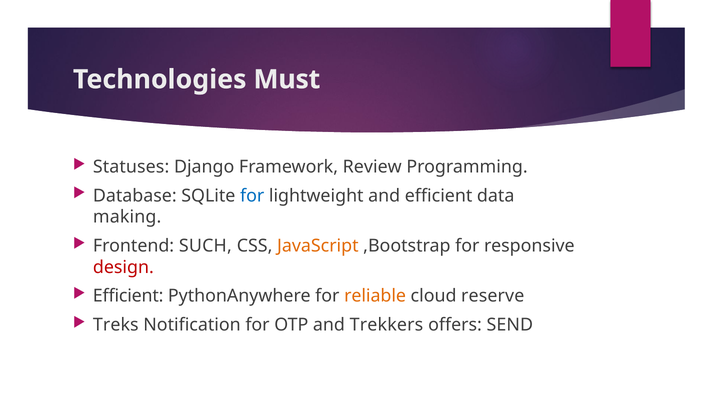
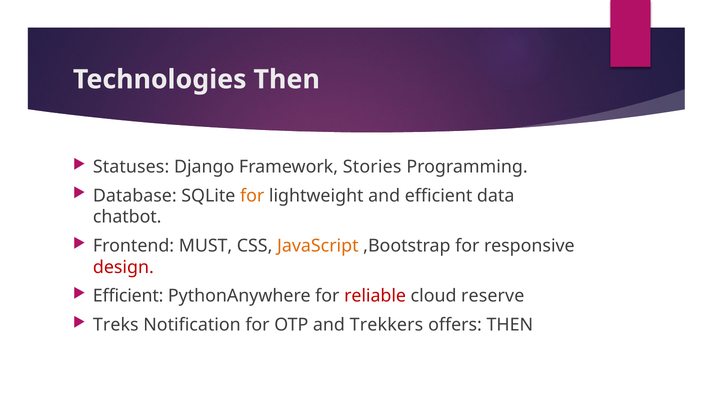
Technologies Must: Must -> Then
Review: Review -> Stories
for at (252, 196) colour: blue -> orange
making: making -> chatbot
SUCH: SUCH -> MUST
reliable colour: orange -> red
offers SEND: SEND -> THEN
